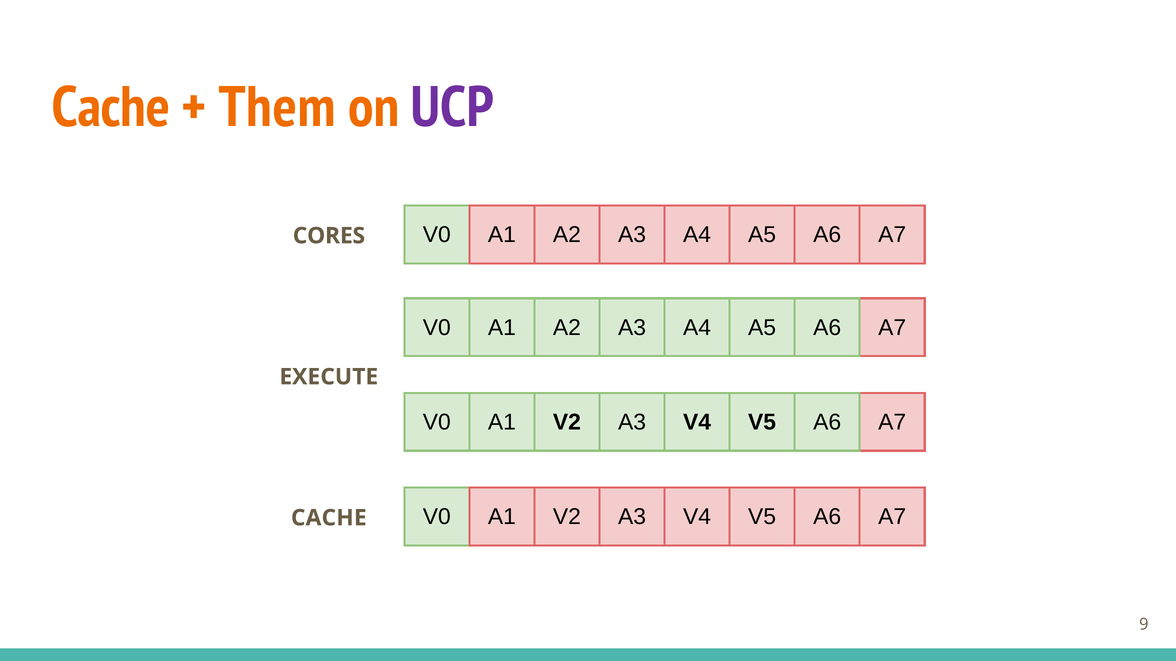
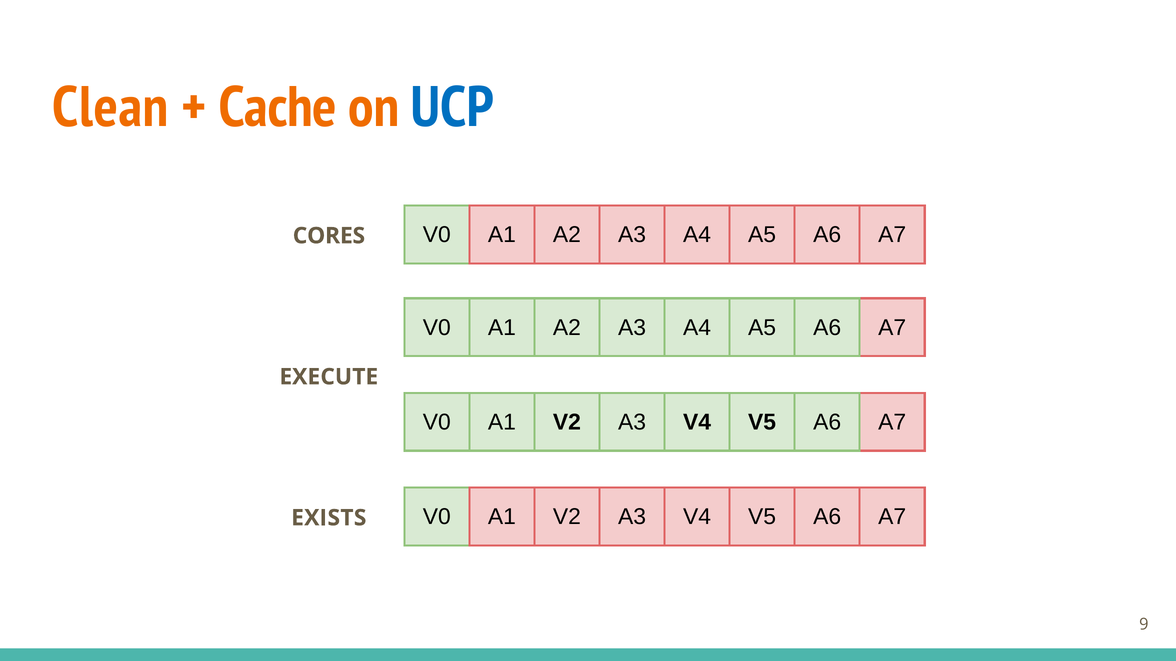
Cache at (111, 107): Cache -> Clean
Them: Them -> Cache
UCP colour: purple -> blue
CACHE at (329, 518): CACHE -> EXISTS
